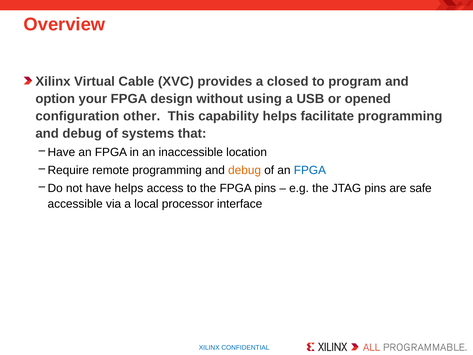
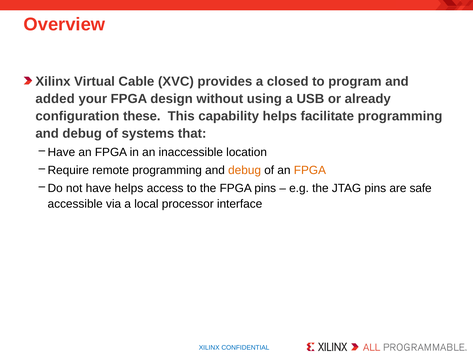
option: option -> added
opened: opened -> already
other: other -> these
FPGA at (310, 170) colour: blue -> orange
